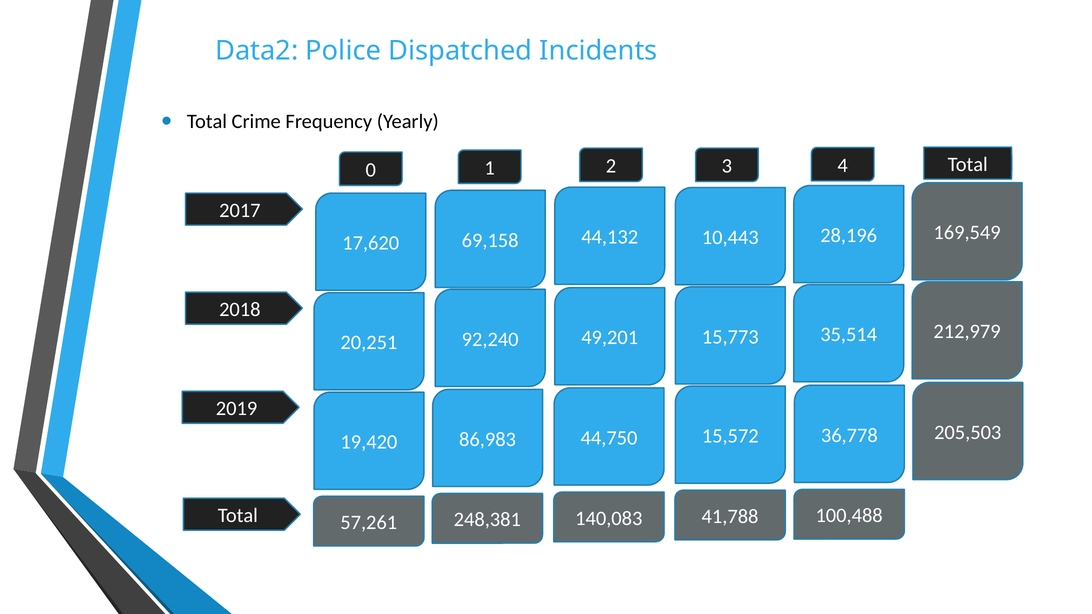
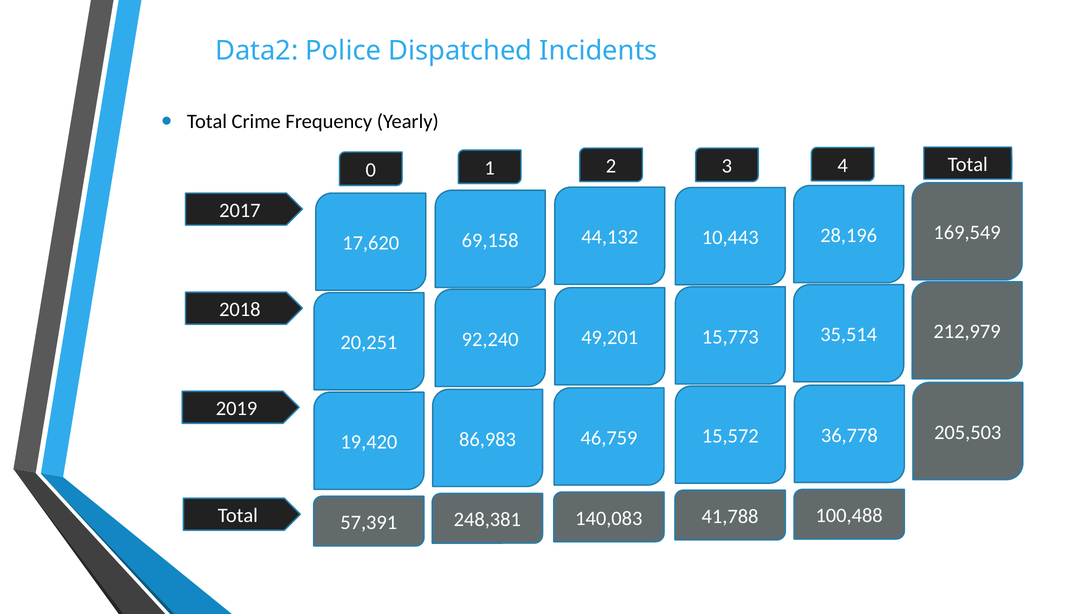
44,750: 44,750 -> 46,759
57,261: 57,261 -> 57,391
